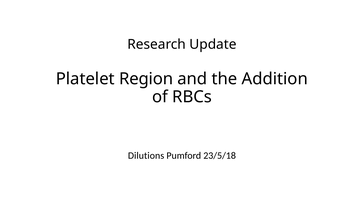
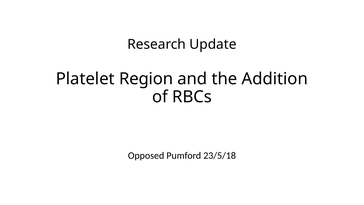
Dilutions: Dilutions -> Opposed
